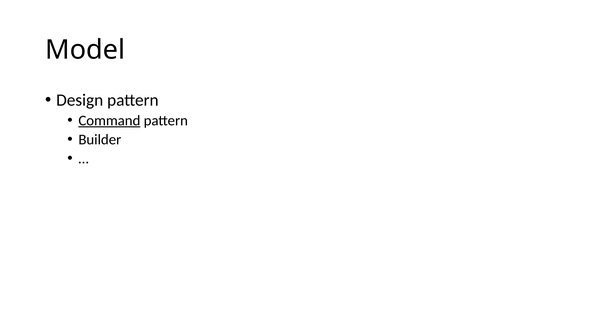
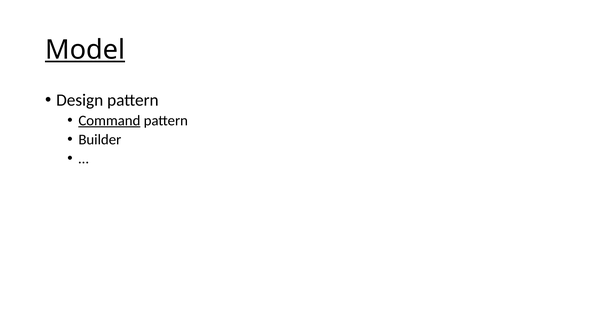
Model underline: none -> present
